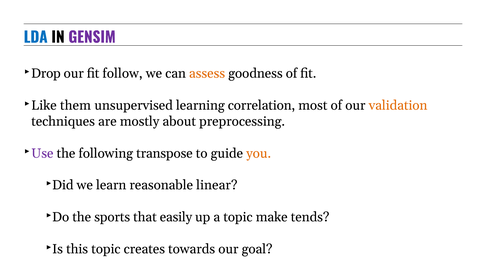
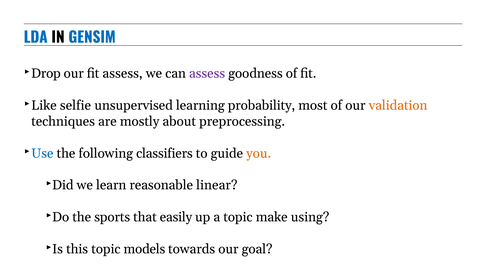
GENSIM colour: purple -> blue
fit follow: follow -> assess
assess at (207, 73) colour: orange -> purple
them: them -> selfie
correlation: correlation -> probability
Use colour: purple -> blue
transpose: transpose -> classifiers
tends: tends -> using
creates: creates -> models
